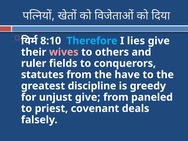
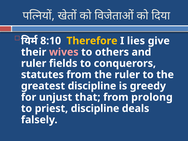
Therefore colour: light blue -> yellow
the have: have -> ruler
unjust give: give -> that
paneled: paneled -> prolong
priest covenant: covenant -> discipline
